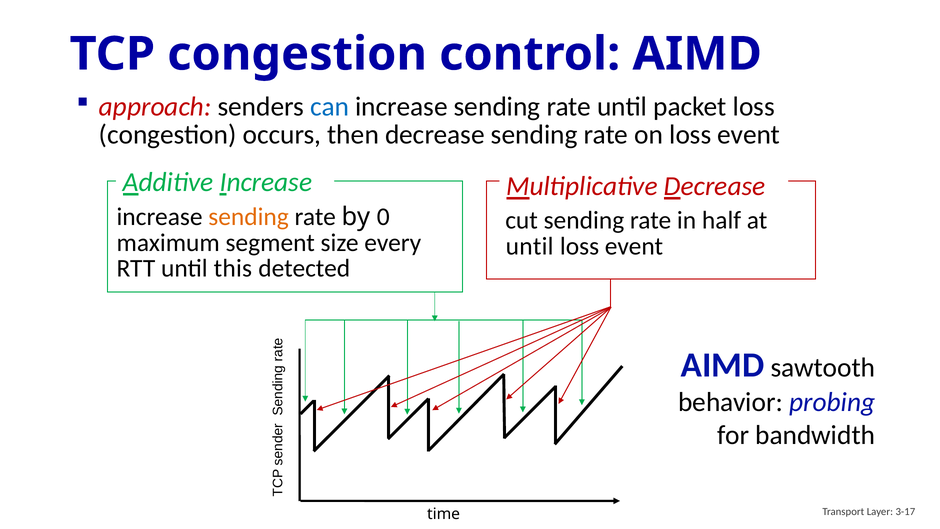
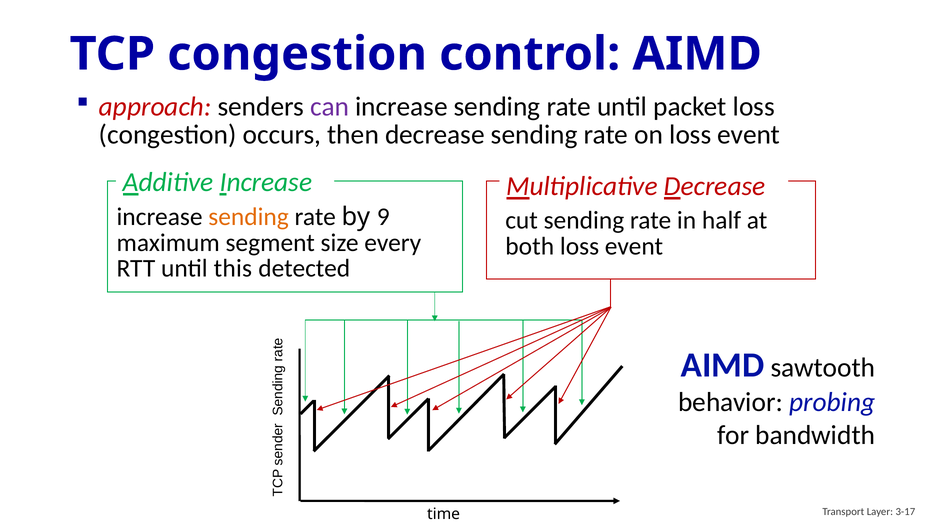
can colour: blue -> purple
0: 0 -> 9
until at (530, 246): until -> both
